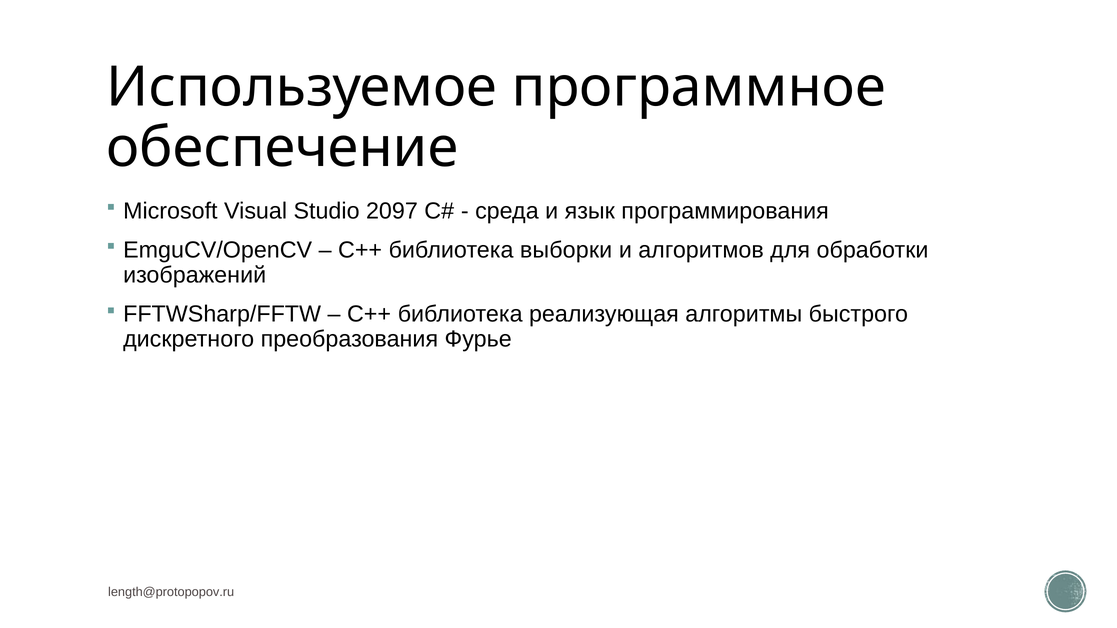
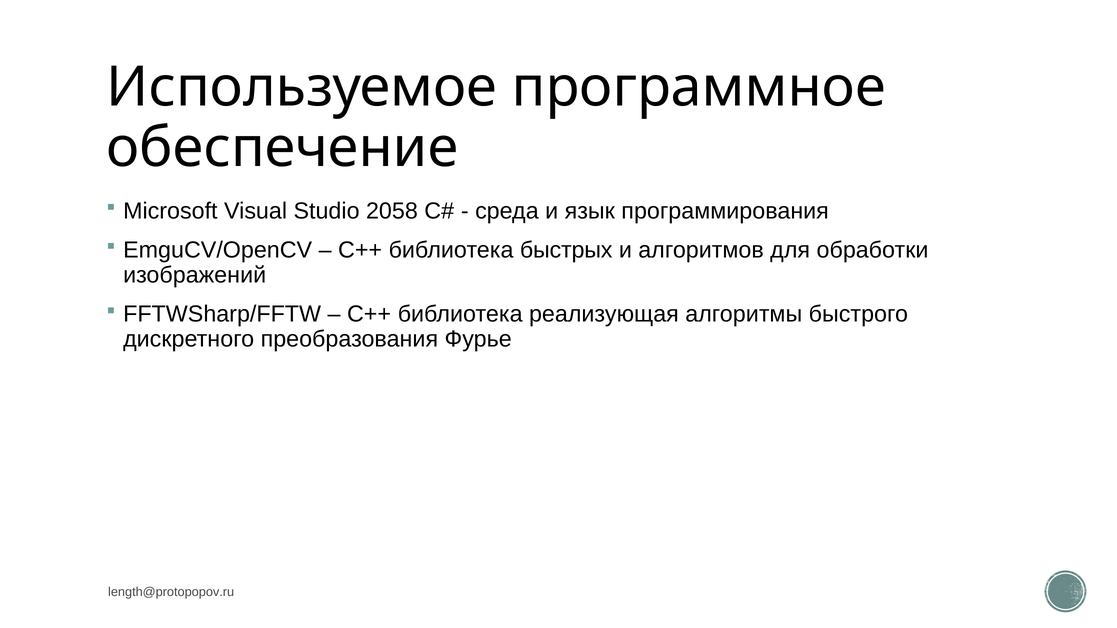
2097: 2097 -> 2058
выборки: выборки -> быстрых
